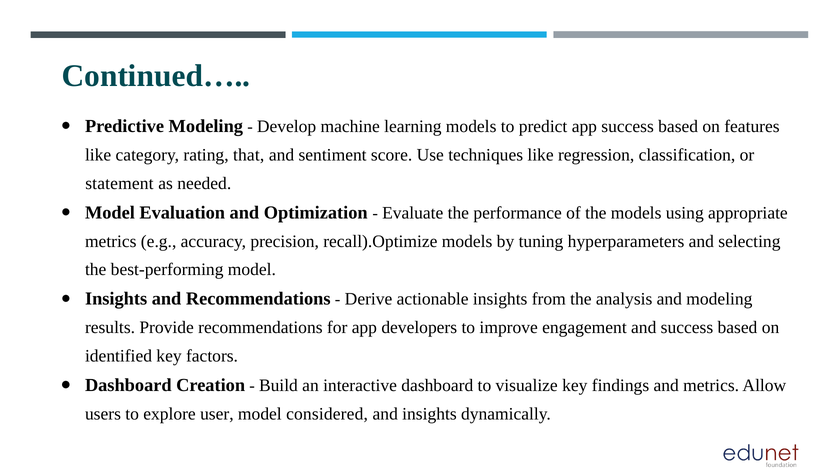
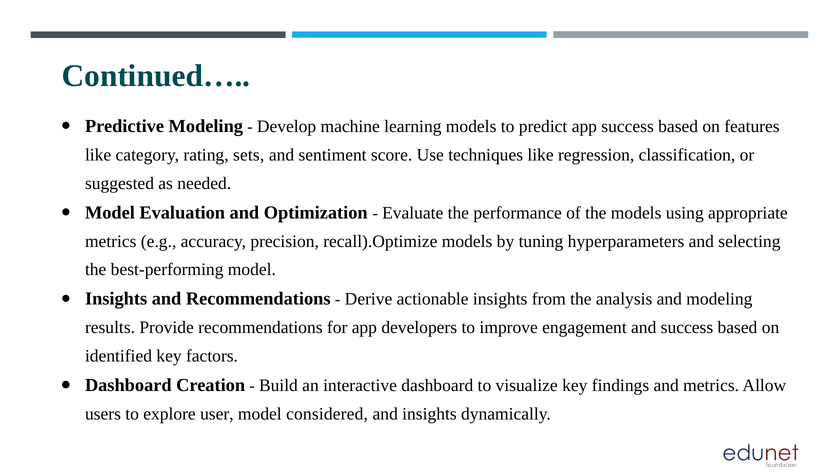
that: that -> sets
statement: statement -> suggested
